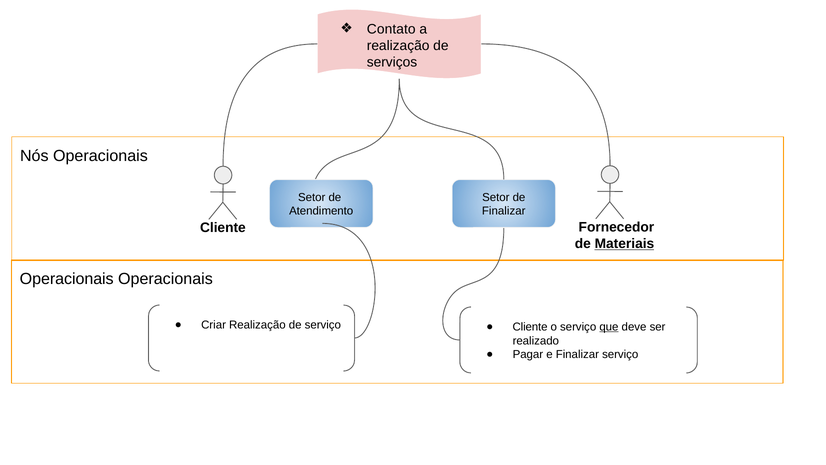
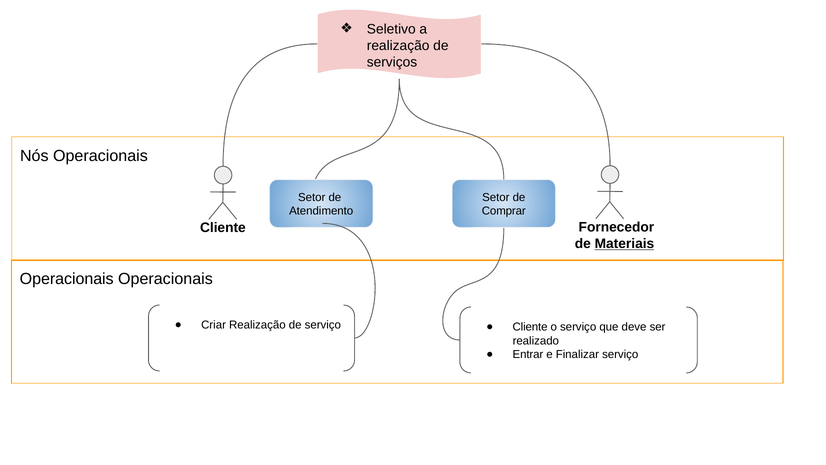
Contato: Contato -> Seletivo
Finalizar at (504, 211): Finalizar -> Comprar
que underline: present -> none
Pagar: Pagar -> Entrar
